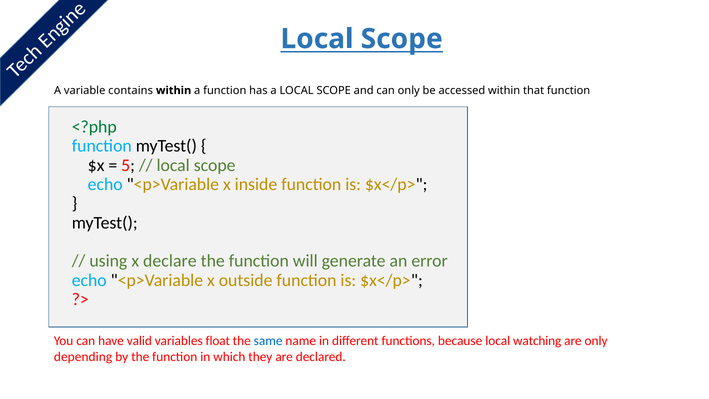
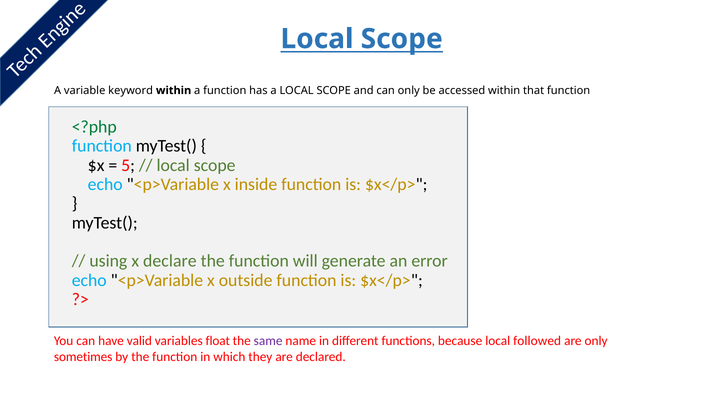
contains: contains -> keyword
same colour: blue -> purple
watching: watching -> followed
depending: depending -> sometimes
